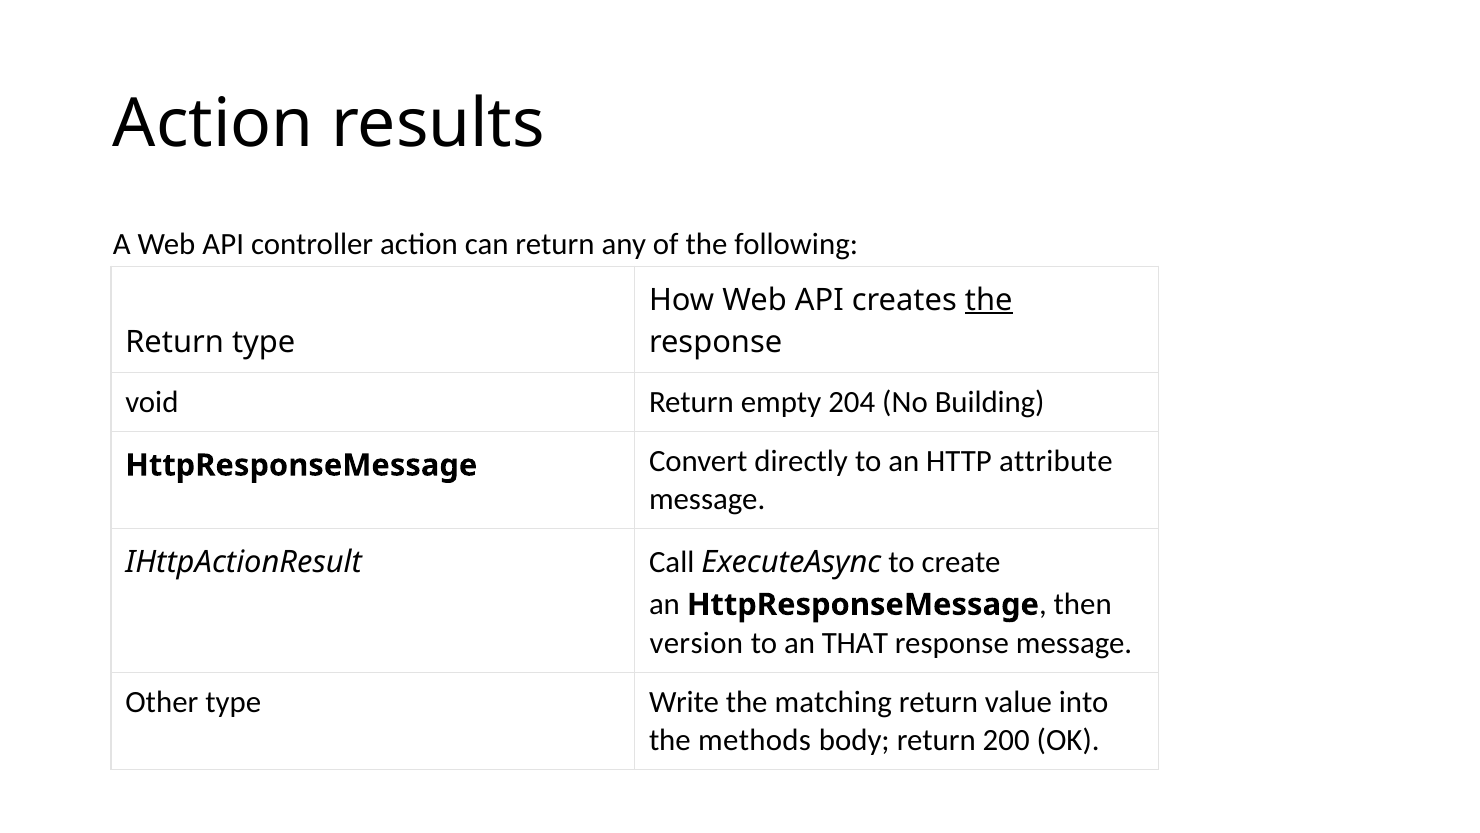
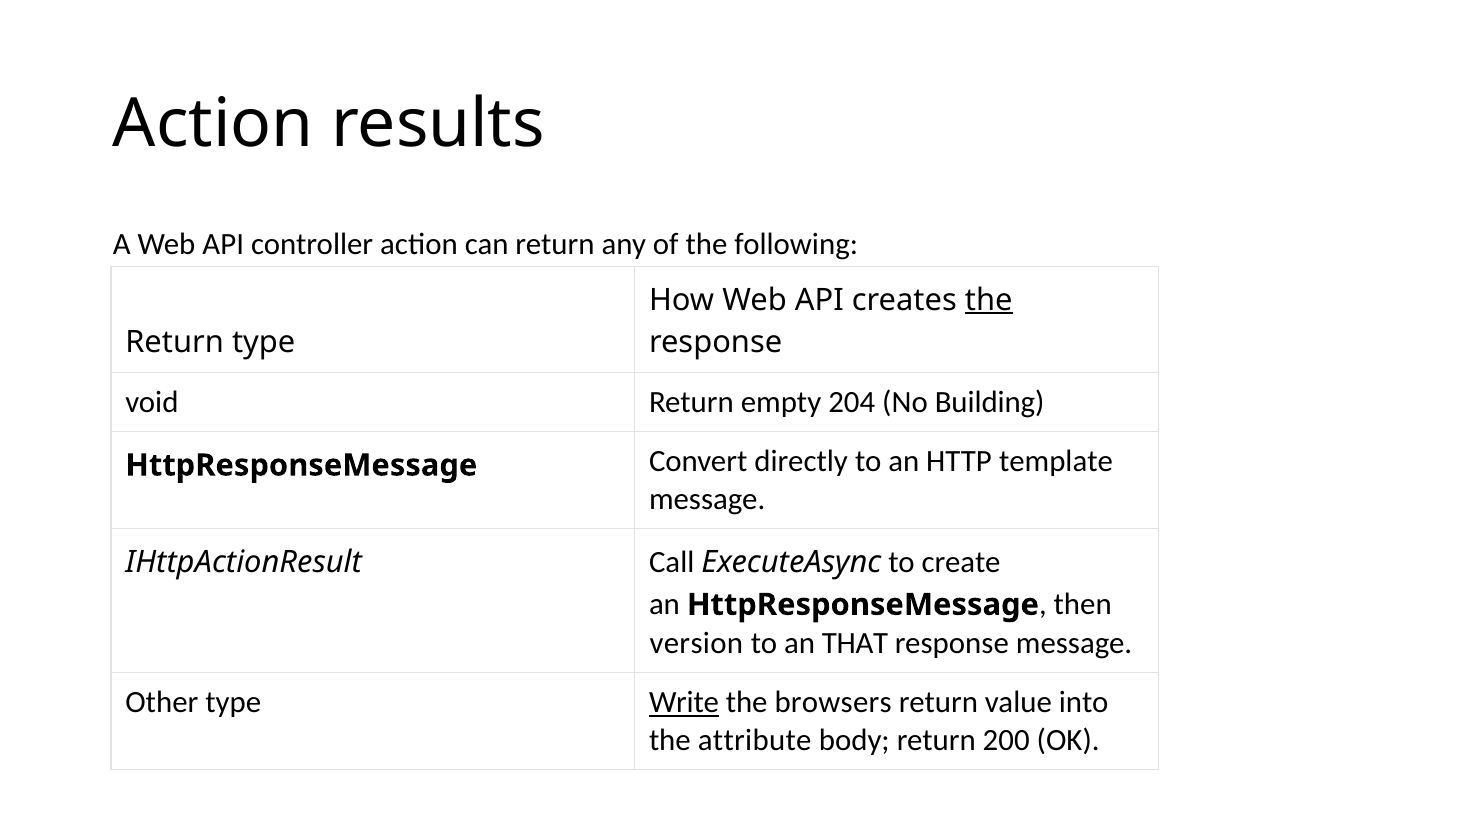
attribute: attribute -> template
Write underline: none -> present
matching: matching -> browsers
methods: methods -> attribute
